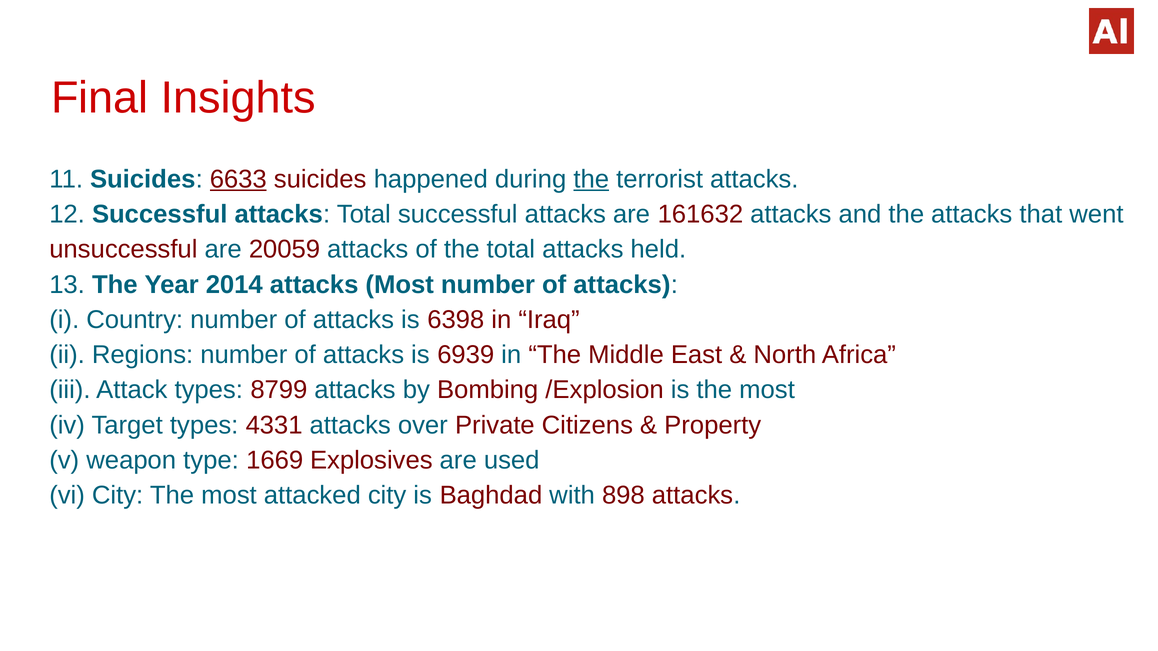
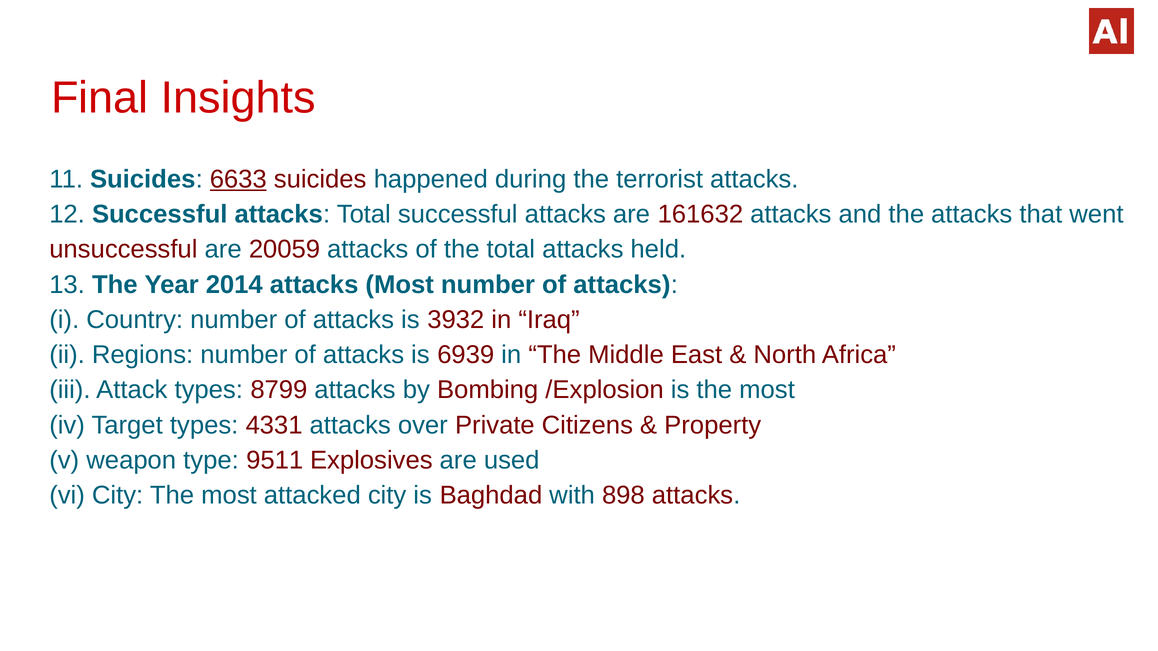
the at (591, 179) underline: present -> none
6398: 6398 -> 3932
1669: 1669 -> 9511
